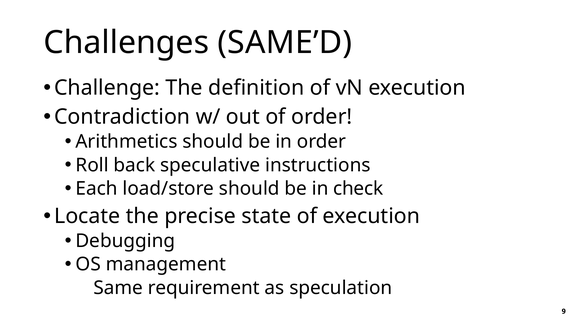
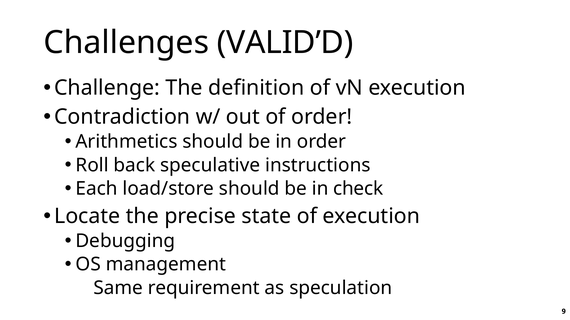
SAME’D: SAME’D -> VALID’D
